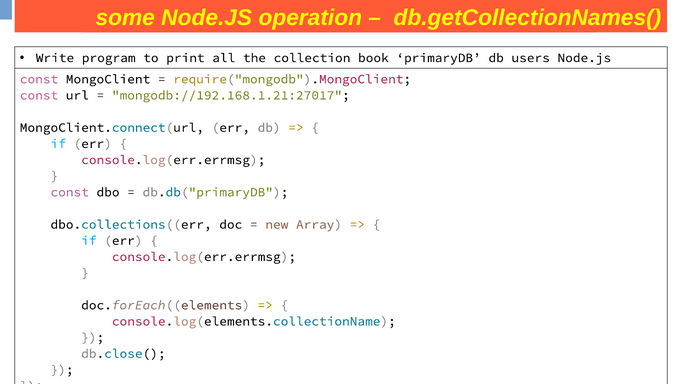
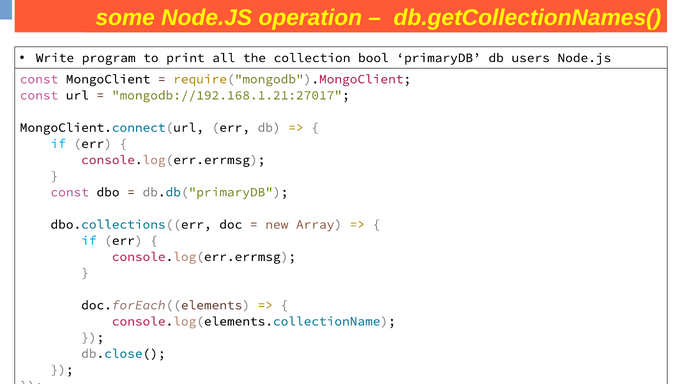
book: book -> bool
